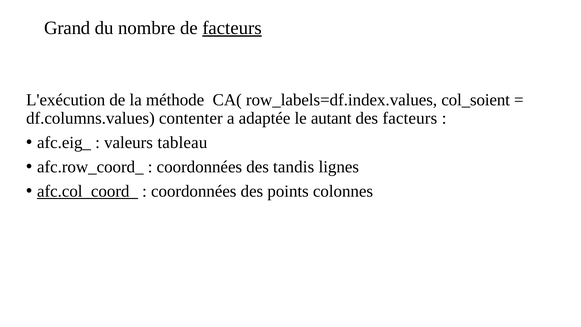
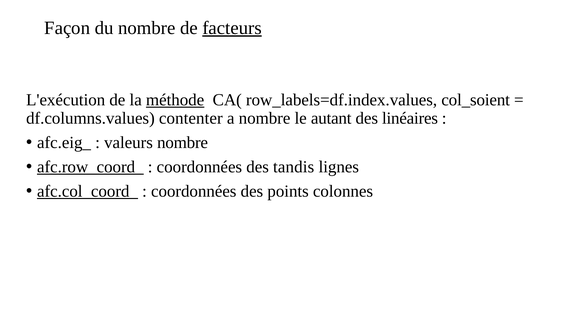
Grand: Grand -> Façon
méthode underline: none -> present
a adaptée: adaptée -> nombre
des facteurs: facteurs -> linéaires
valeurs tableau: tableau -> nombre
afc.row_coord_ underline: none -> present
